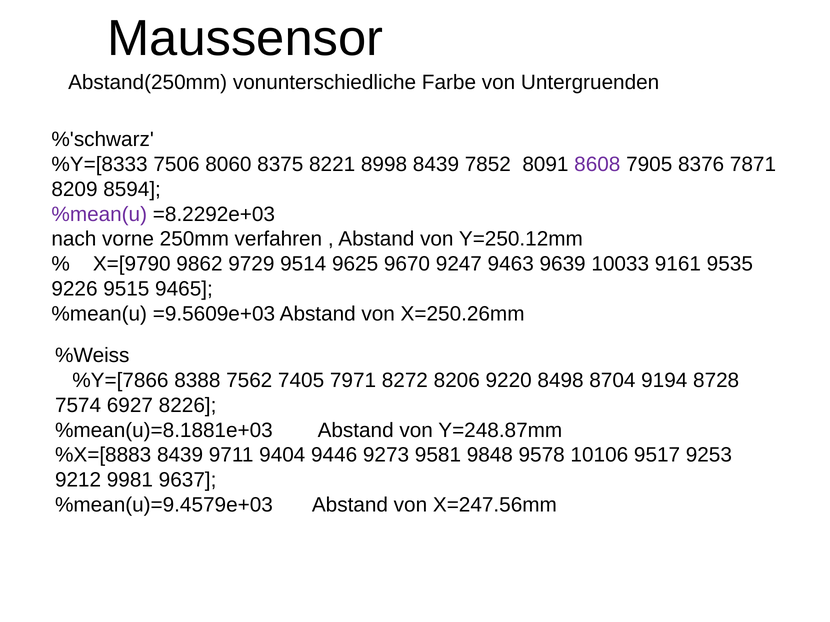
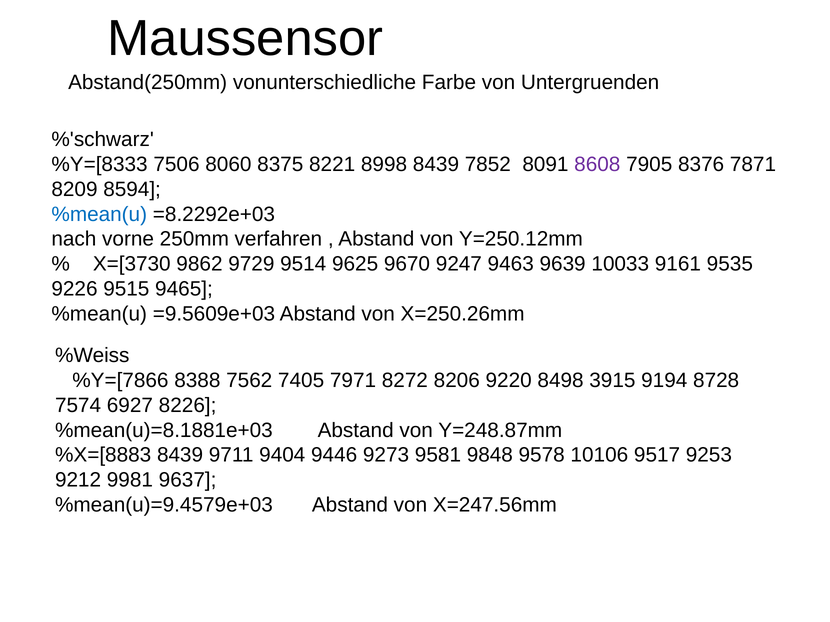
%mean(u at (99, 214) colour: purple -> blue
X=[9790: X=[9790 -> X=[3730
8704: 8704 -> 3915
